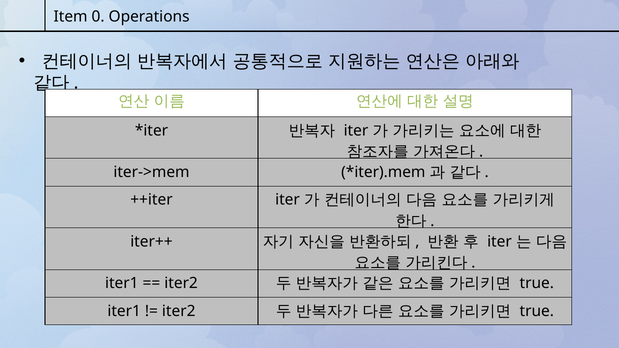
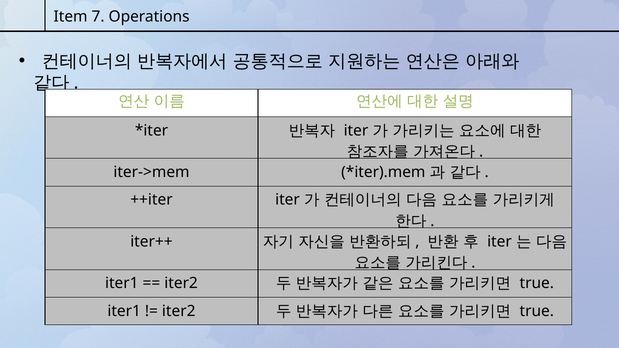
0: 0 -> 7
